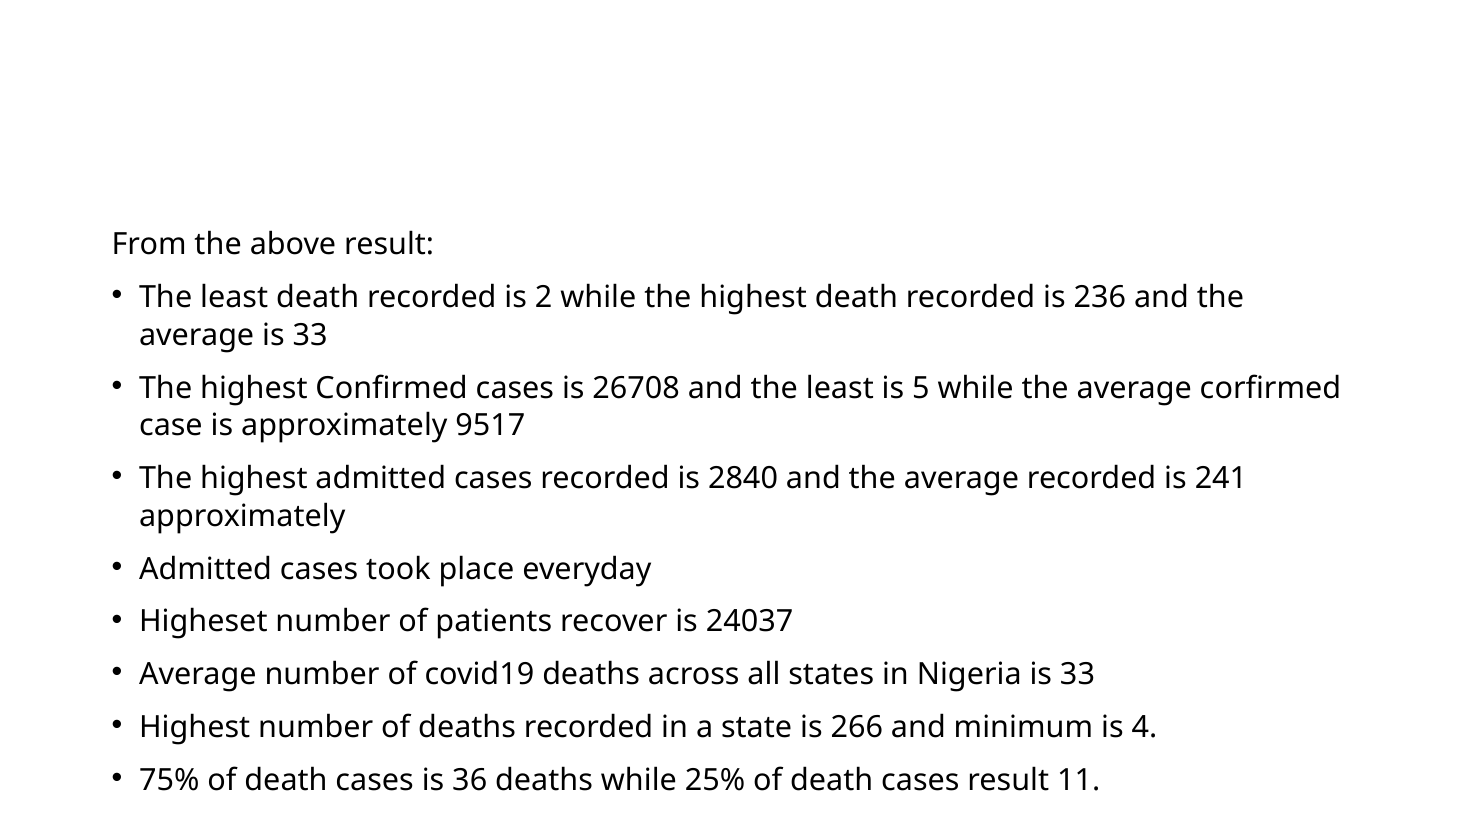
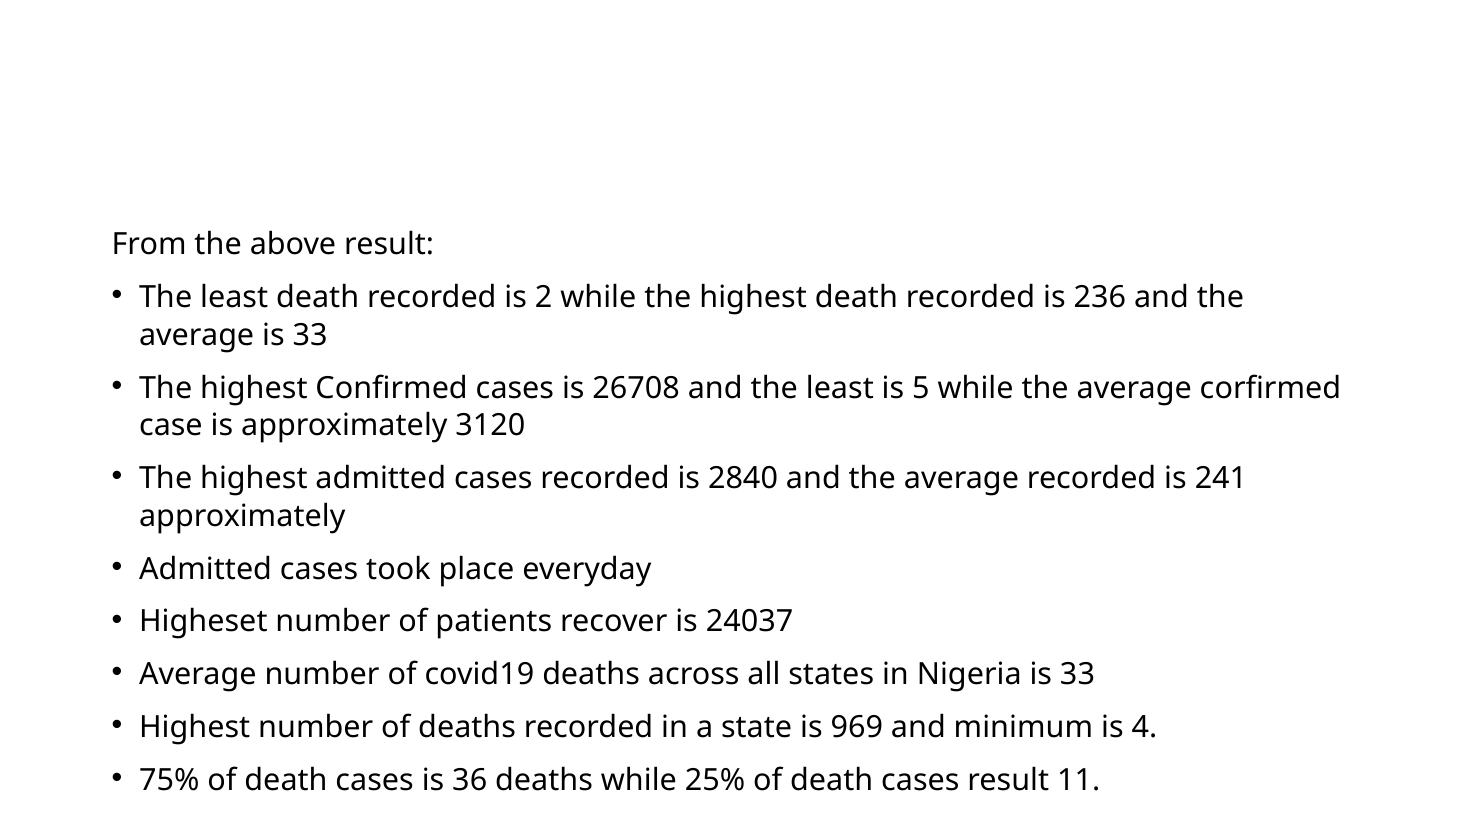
9517: 9517 -> 3120
266: 266 -> 969
